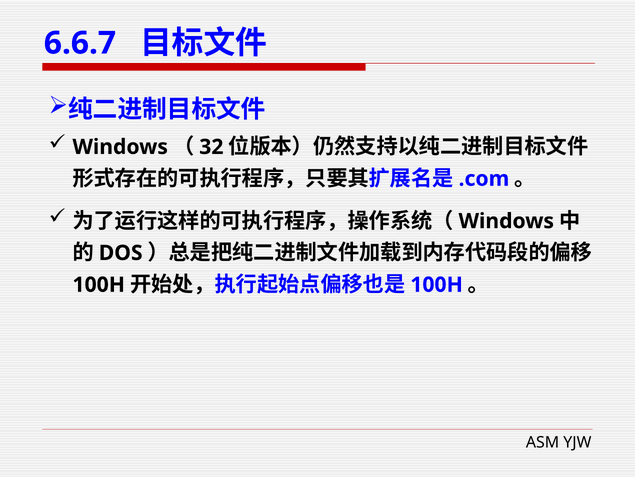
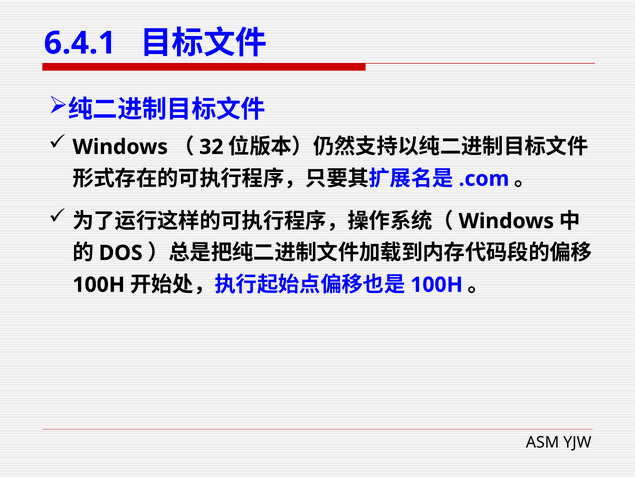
6.6.7: 6.6.7 -> 6.4.1
